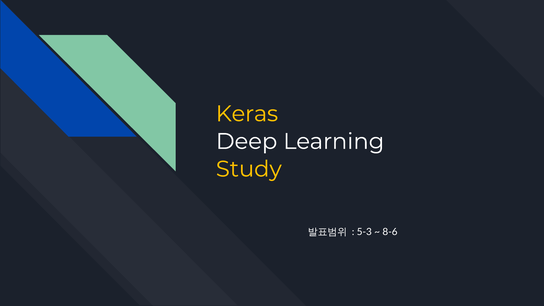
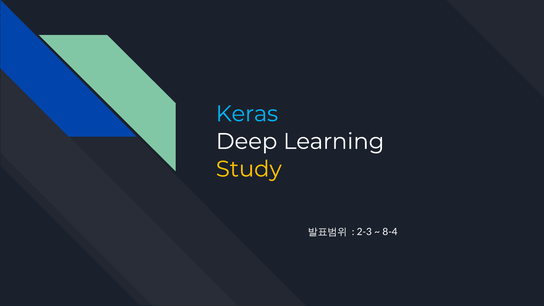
Keras colour: yellow -> light blue
5-3: 5-3 -> 2-3
8-6: 8-6 -> 8-4
